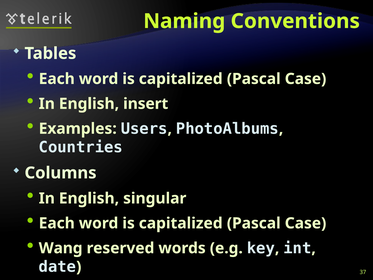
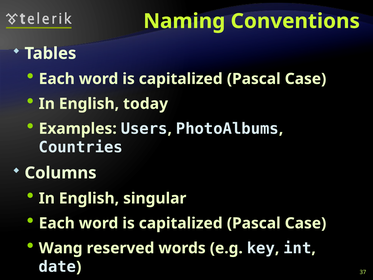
insert: insert -> today
